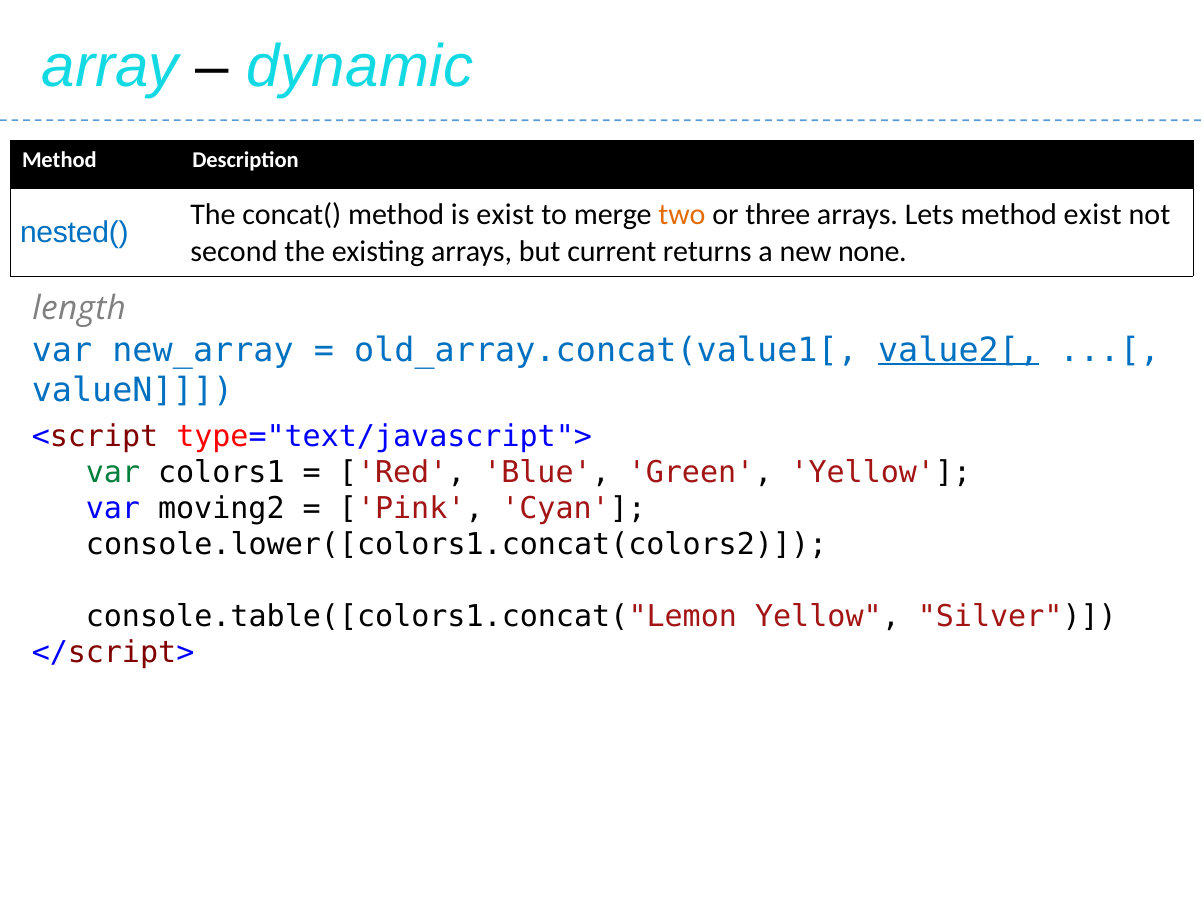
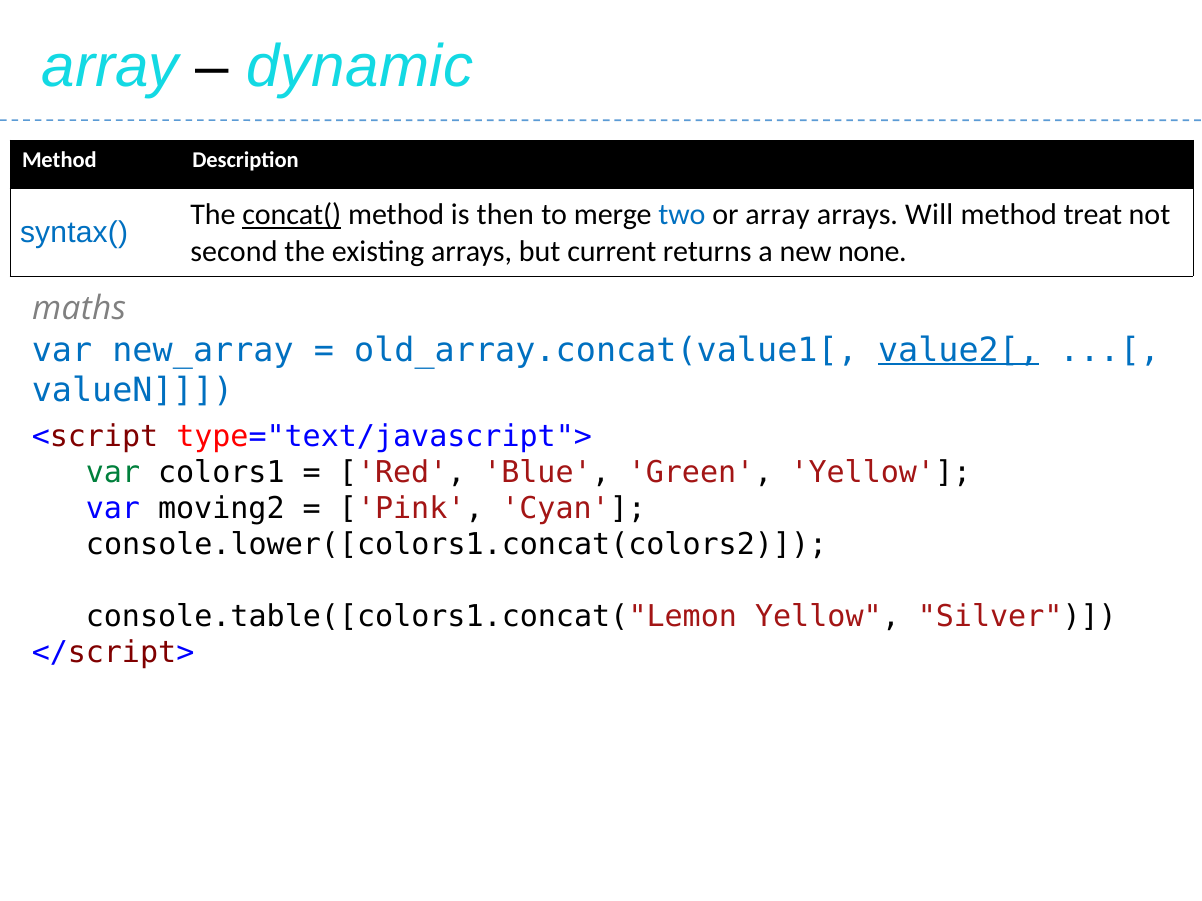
concat( underline: none -> present
is exist: exist -> then
two colour: orange -> blue
or three: three -> array
Lets: Lets -> Will
method exist: exist -> treat
nested(: nested( -> syntax(
length: length -> maths
